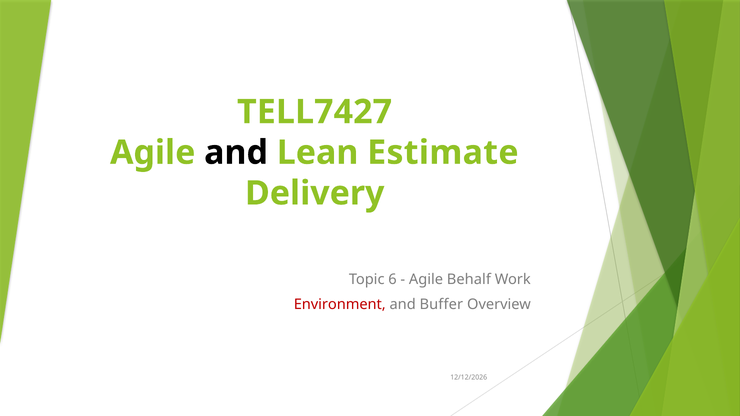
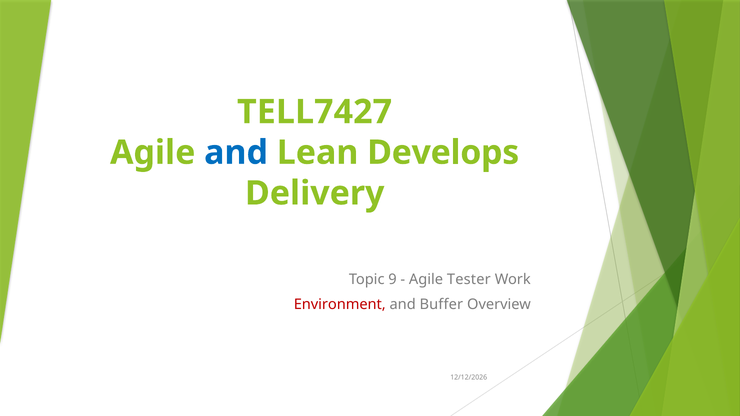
and at (236, 153) colour: black -> blue
Estimate: Estimate -> Develops
6: 6 -> 9
Behalf: Behalf -> Tester
